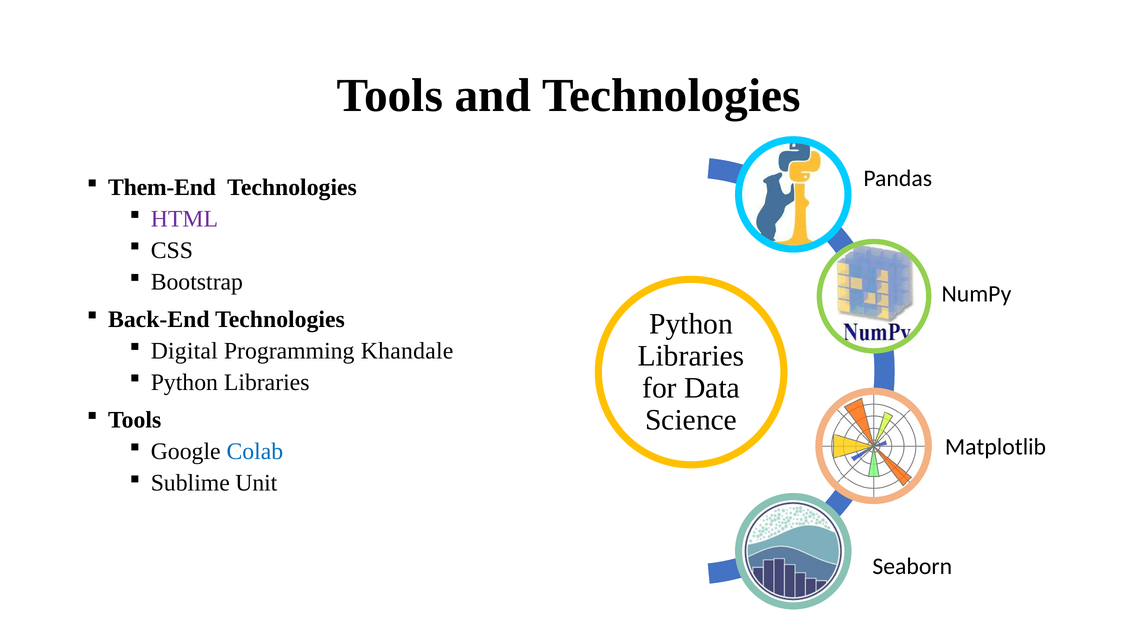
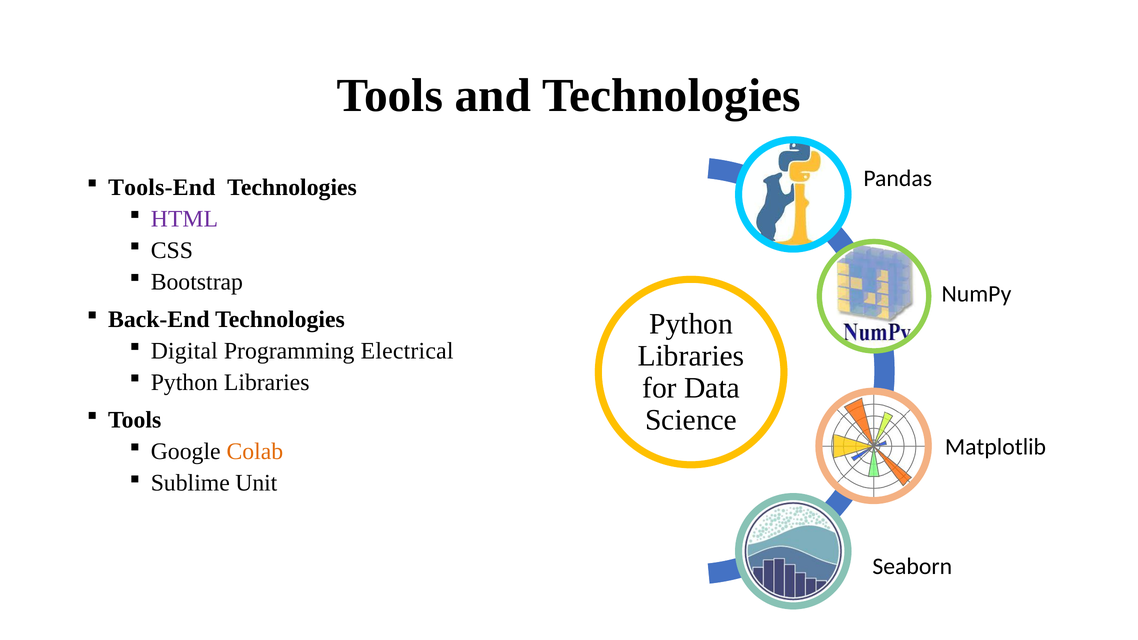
Them-End: Them-End -> Tools-End
Khandale: Khandale -> Electrical
Colab colour: blue -> orange
